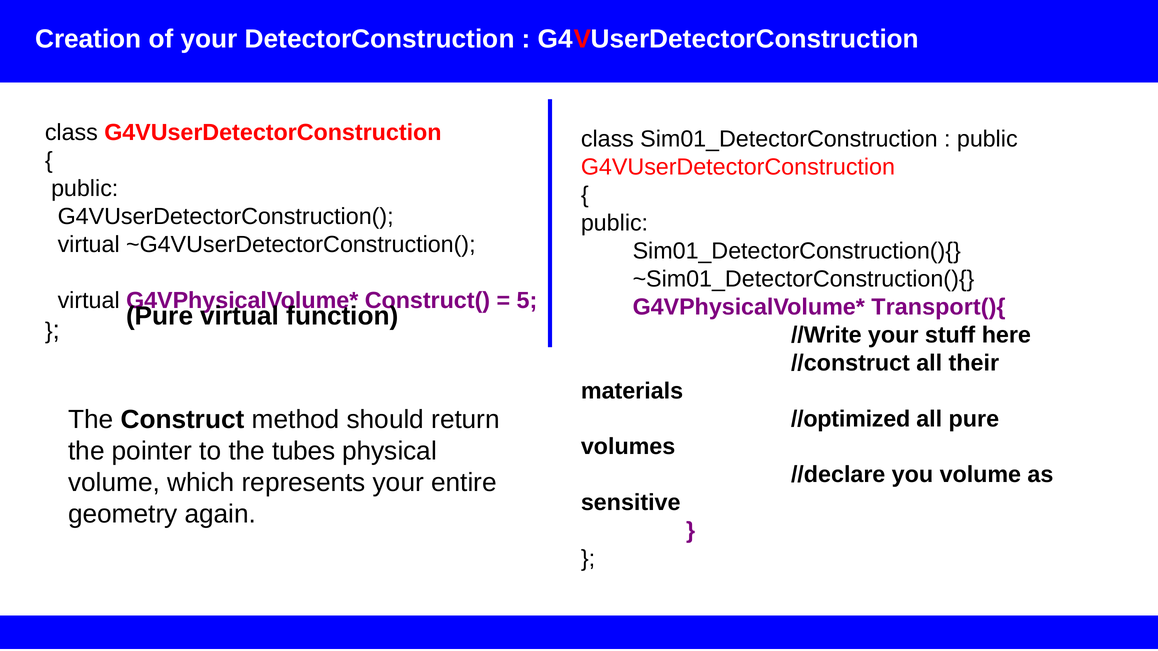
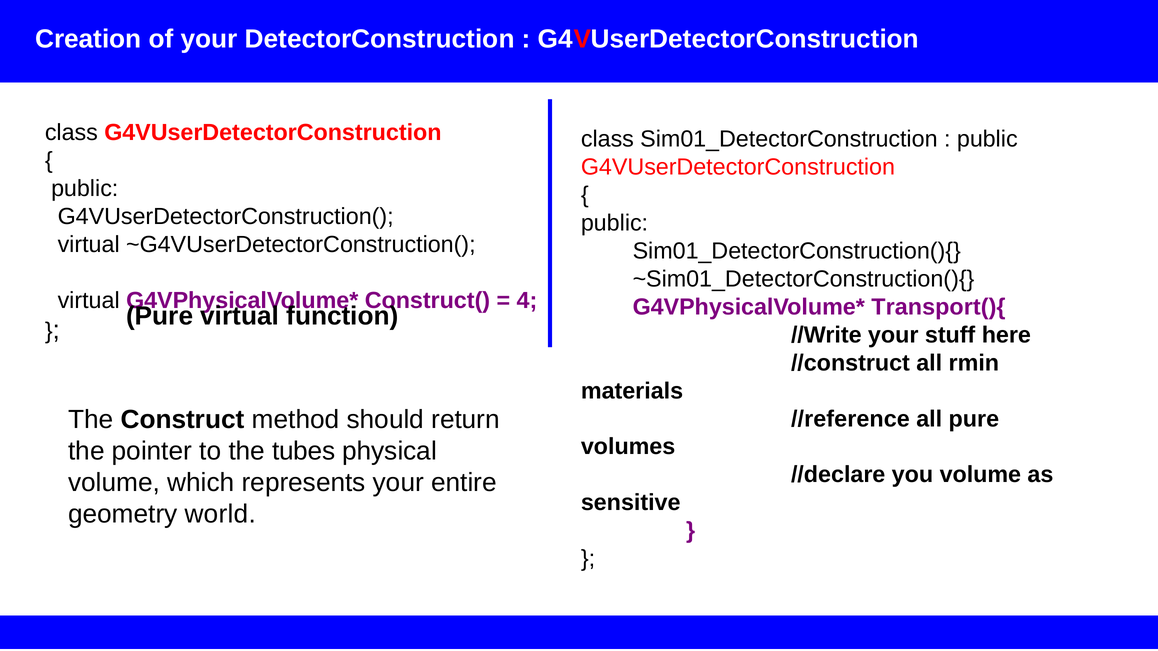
5: 5 -> 4
their: their -> rmin
//optimized: //optimized -> //reference
again: again -> world
